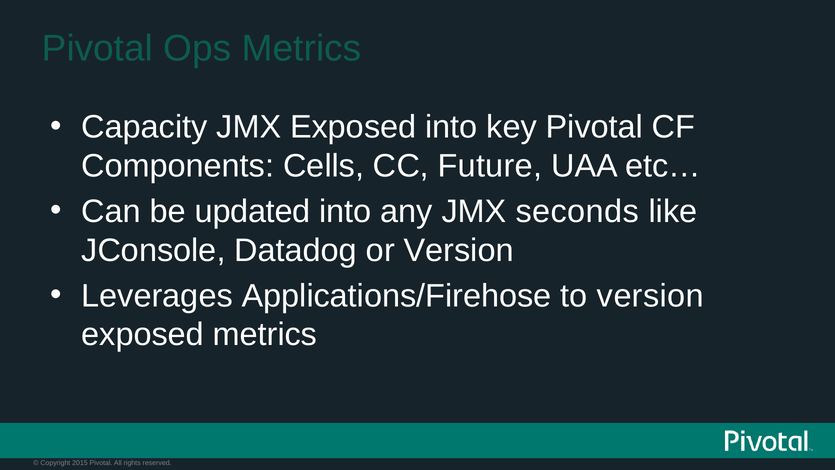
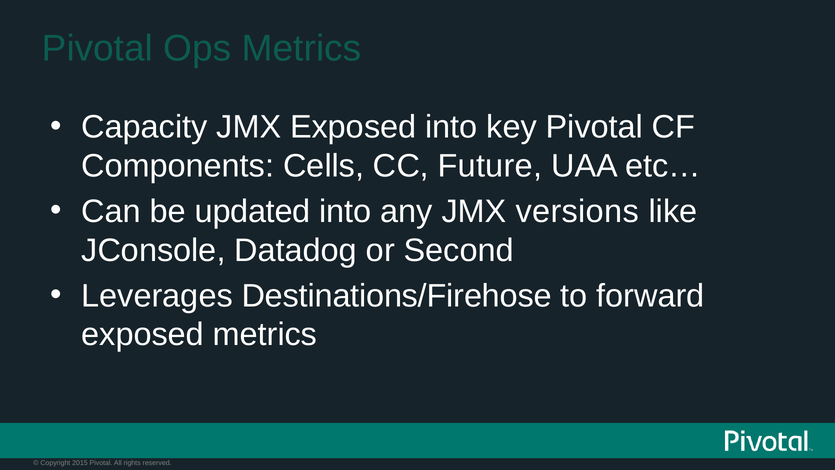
seconds: seconds -> versions
or Version: Version -> Second
Applications/Firehose: Applications/Firehose -> Destinations/Firehose
to version: version -> forward
